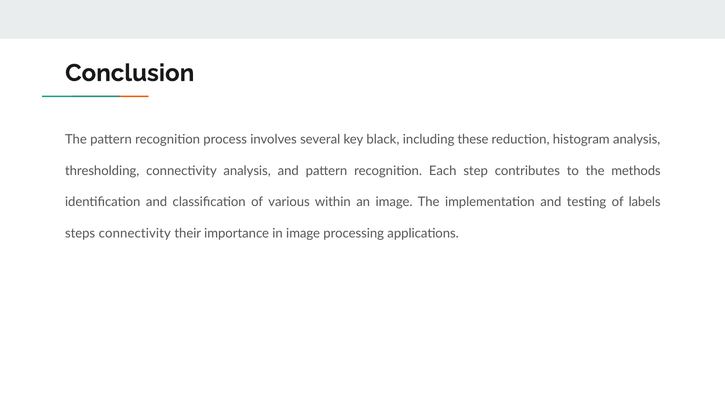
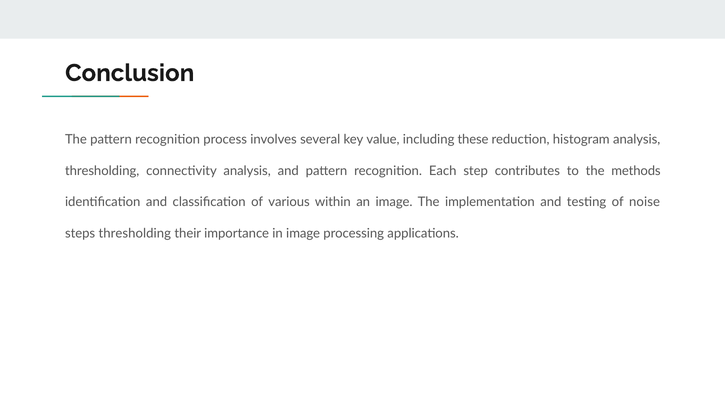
black: black -> value
labels: labels -> noise
steps connectivity: connectivity -> thresholding
